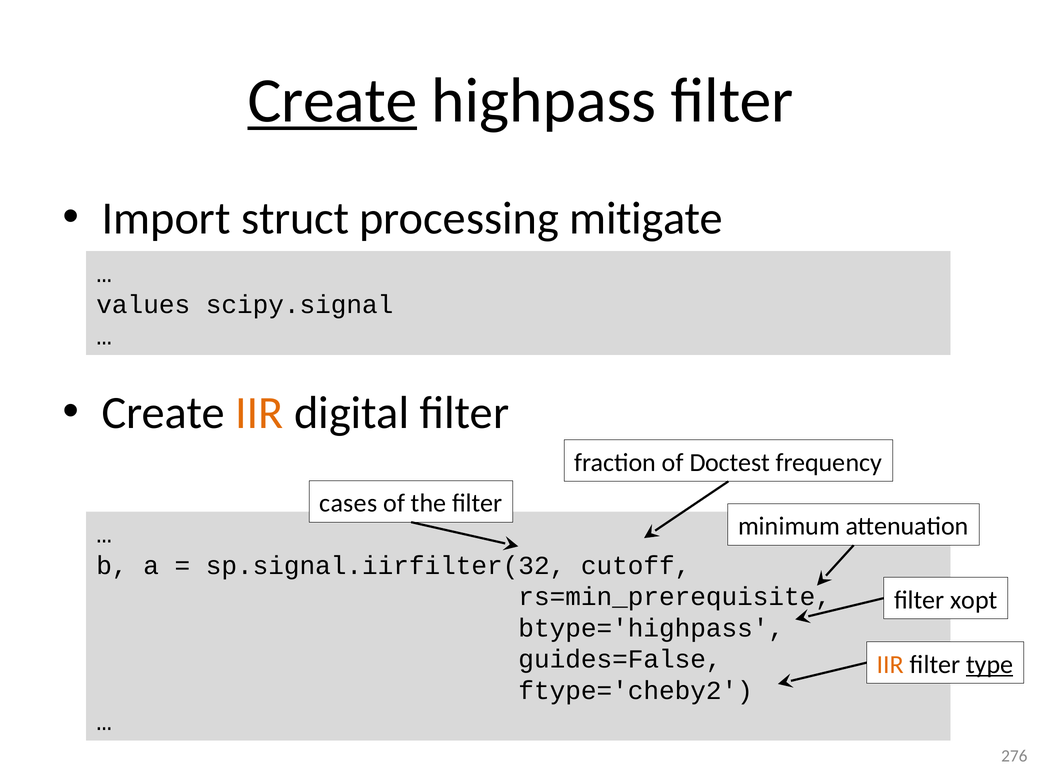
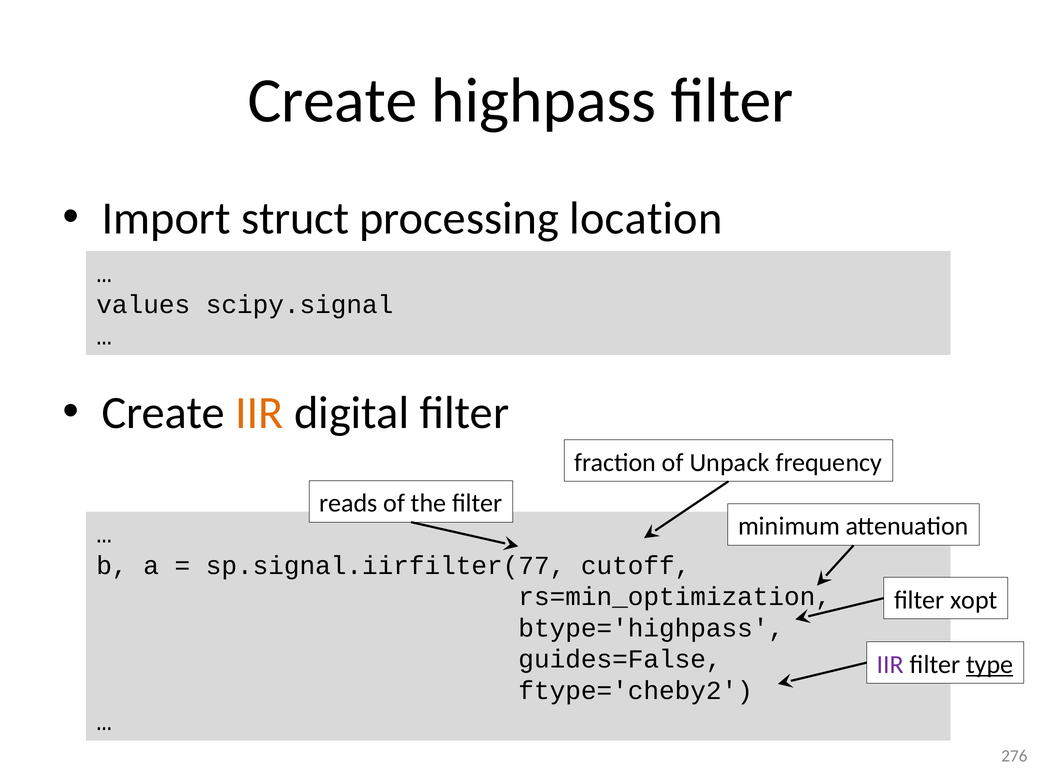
Create at (332, 101) underline: present -> none
mitigate: mitigate -> location
Doctest: Doctest -> Unpack
cases: cases -> reads
sp.signal.iirfilter(32: sp.signal.iirfilter(32 -> sp.signal.iirfilter(77
rs=min_prerequisite: rs=min_prerequisite -> rs=min_optimization
IIR at (891, 665) colour: orange -> purple
